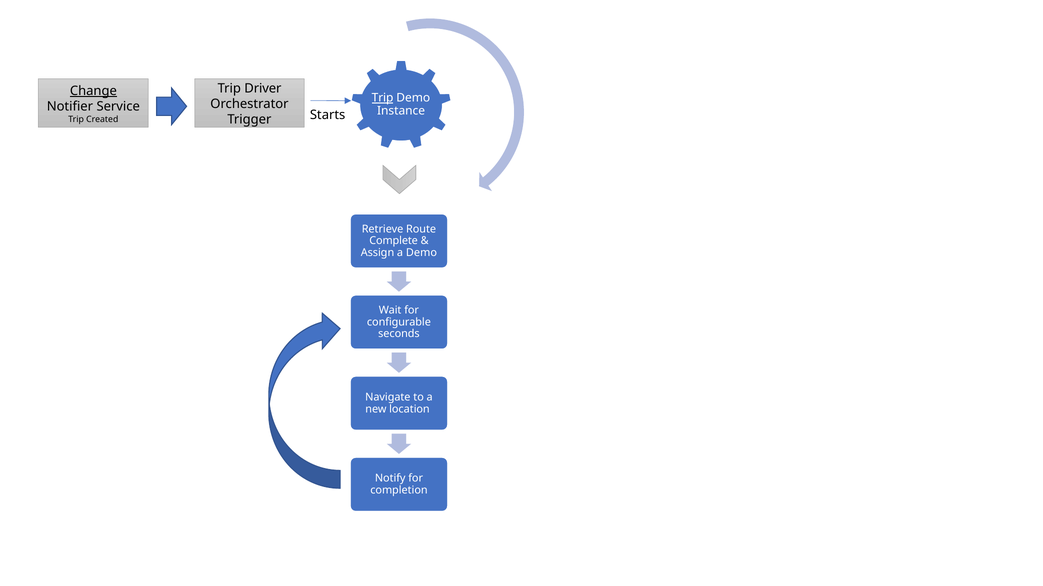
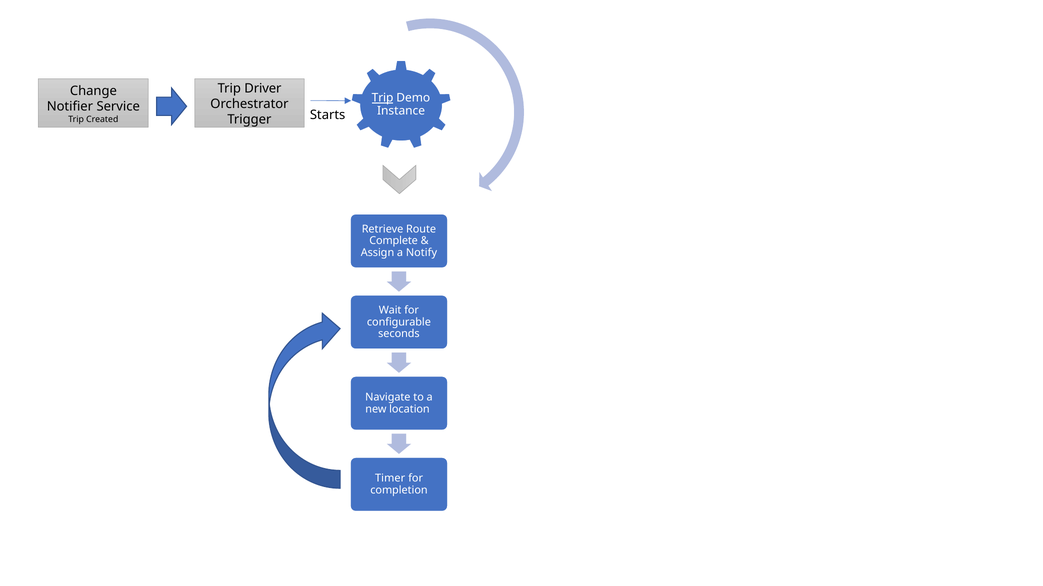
Change underline: present -> none
a Demo: Demo -> Notify
Notify: Notify -> Timer
